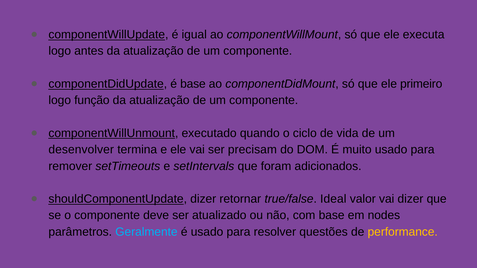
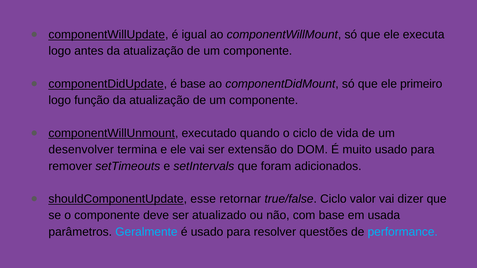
precisam: precisam -> extensão
shouldComponentUpdate dizer: dizer -> esse
true/false Ideal: Ideal -> Ciclo
nodes: nodes -> usada
performance colour: yellow -> light blue
